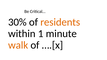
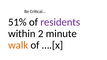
30%: 30% -> 51%
residents colour: orange -> purple
1: 1 -> 2
